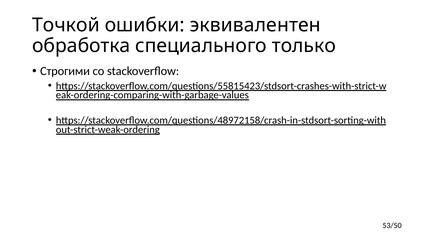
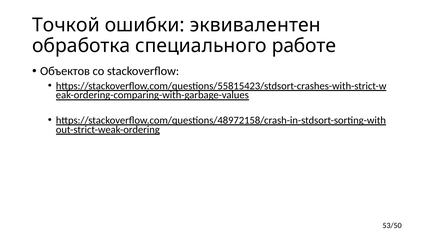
только: только -> работе
Строгими: Строгими -> Объектов
